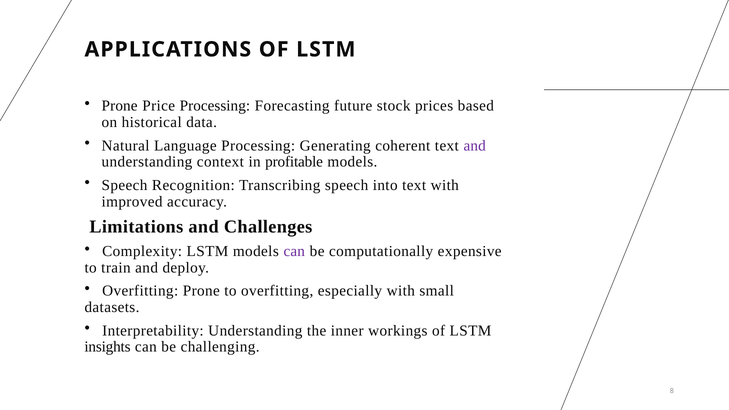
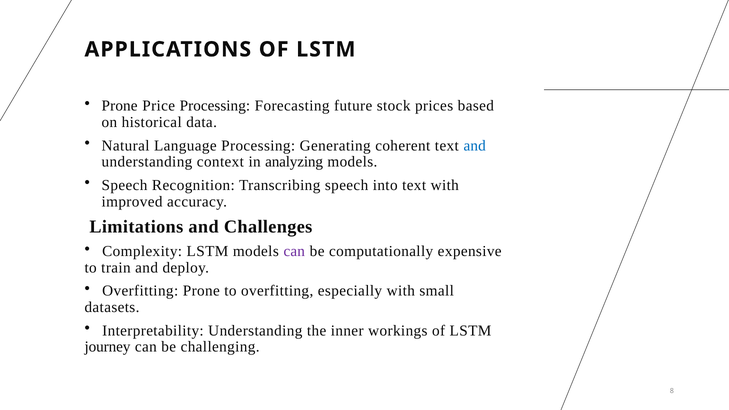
and at (475, 146) colour: purple -> blue
profitable: profitable -> analyzing
insights: insights -> journey
